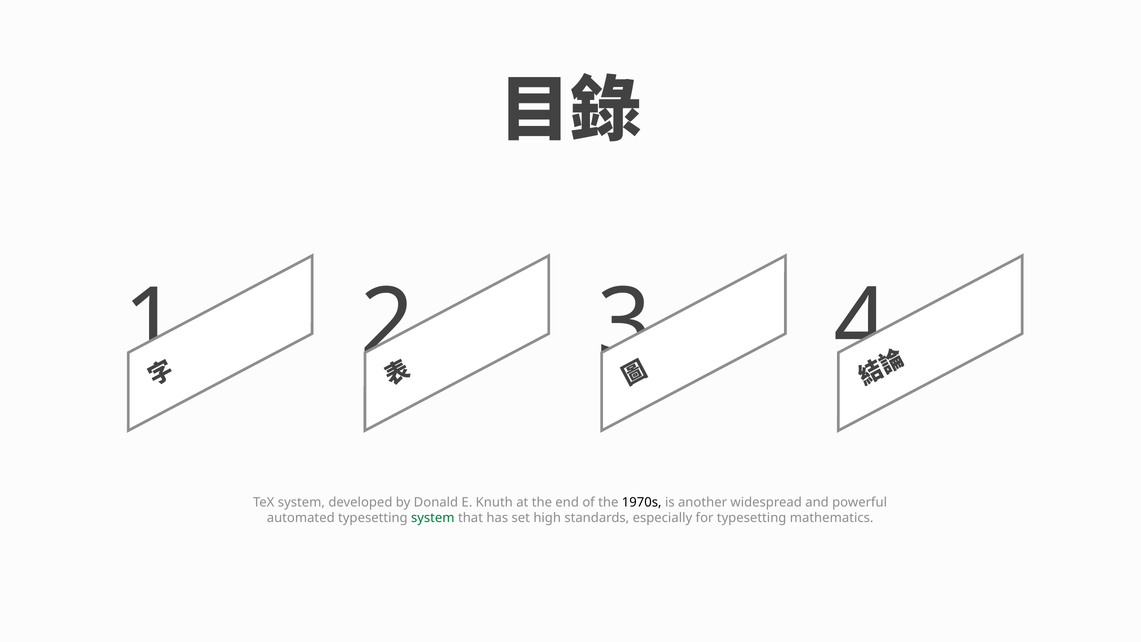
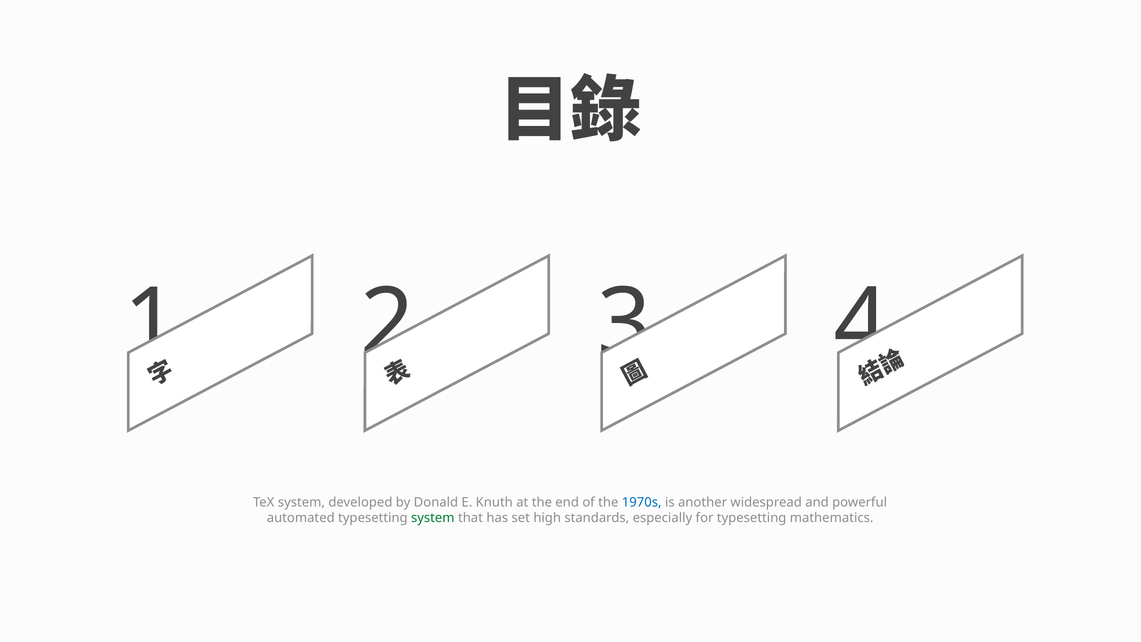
1970s colour: black -> blue
